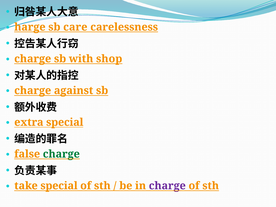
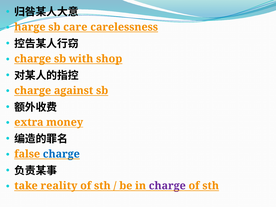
extra special: special -> money
charge at (61, 154) colour: green -> blue
take special: special -> reality
